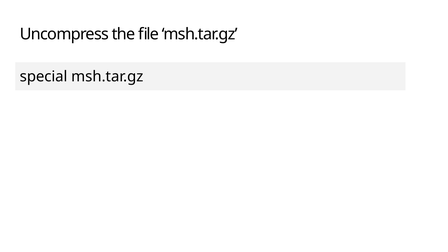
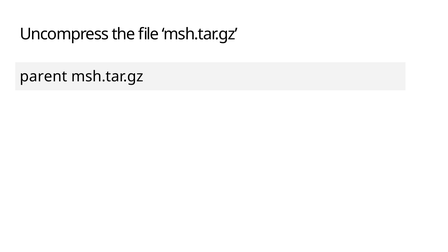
special: special -> parent
